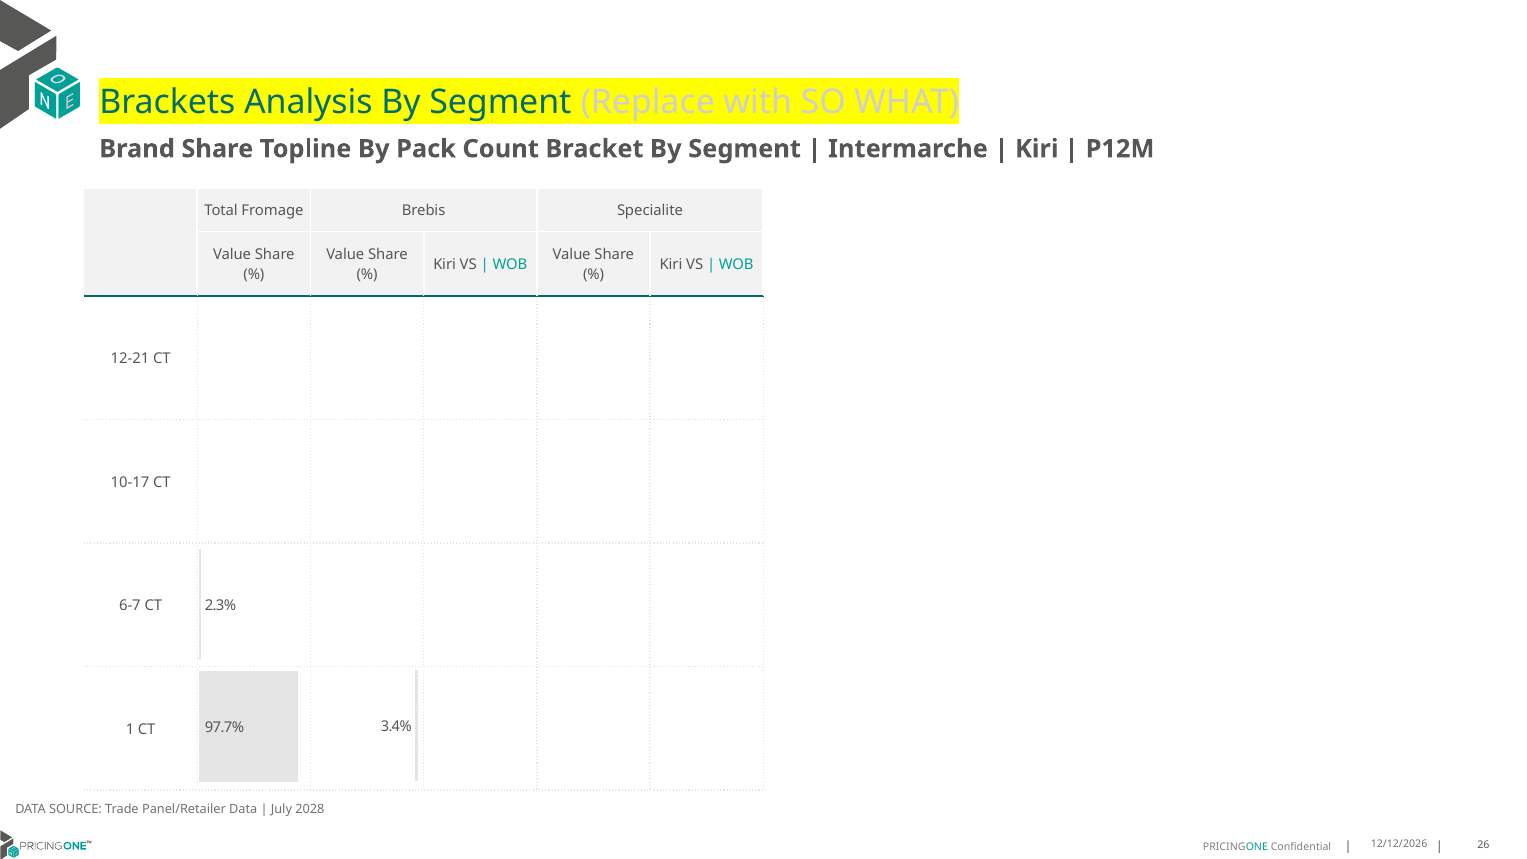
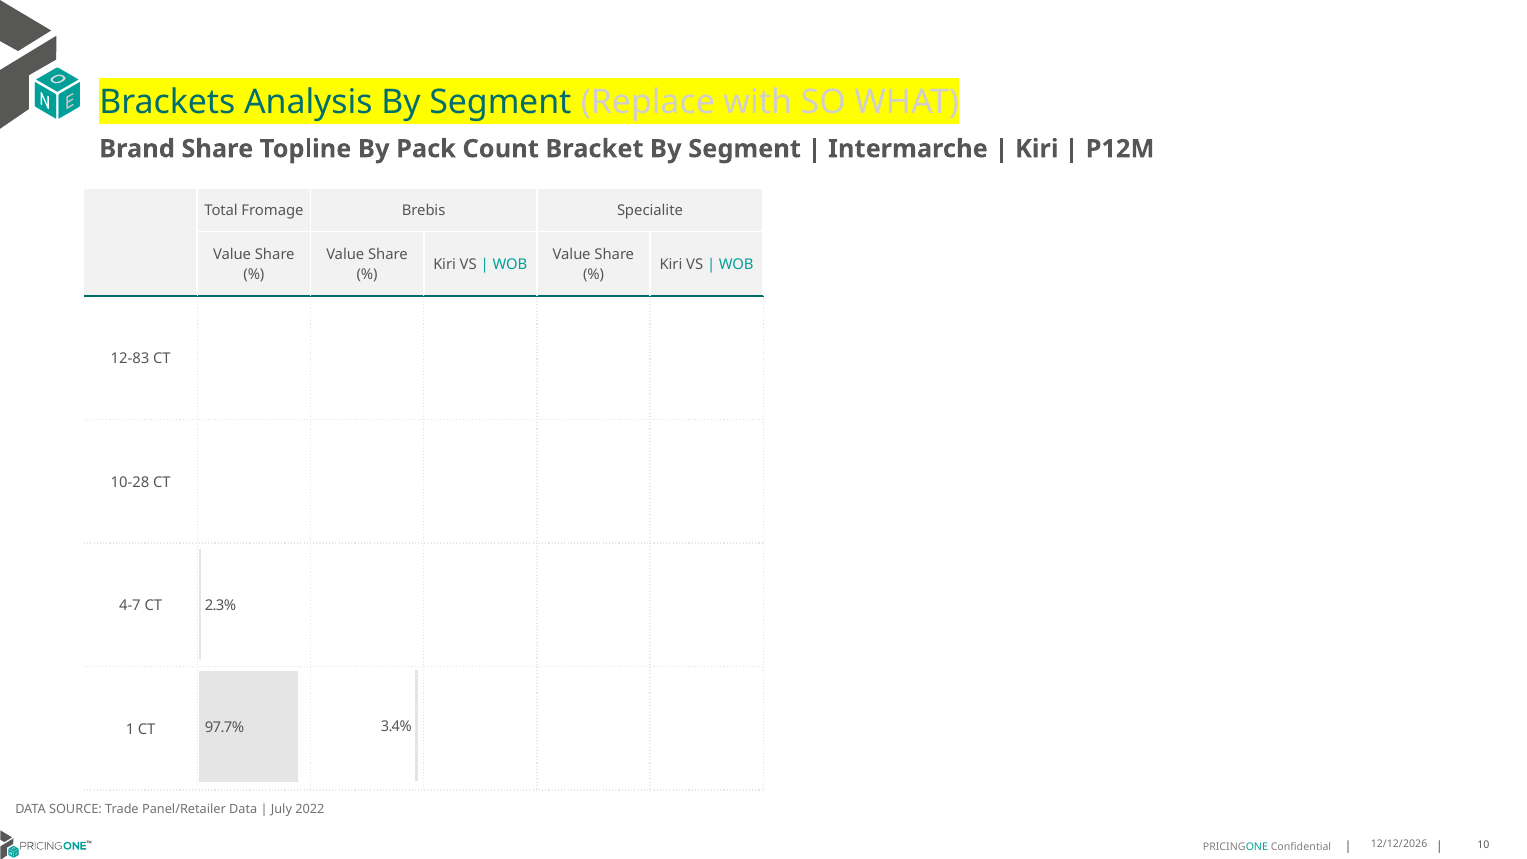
12-21: 12-21 -> 12-83
10-17: 10-17 -> 10-28
6-7: 6-7 -> 4-7
2028: 2028 -> 2022
26: 26 -> 10
